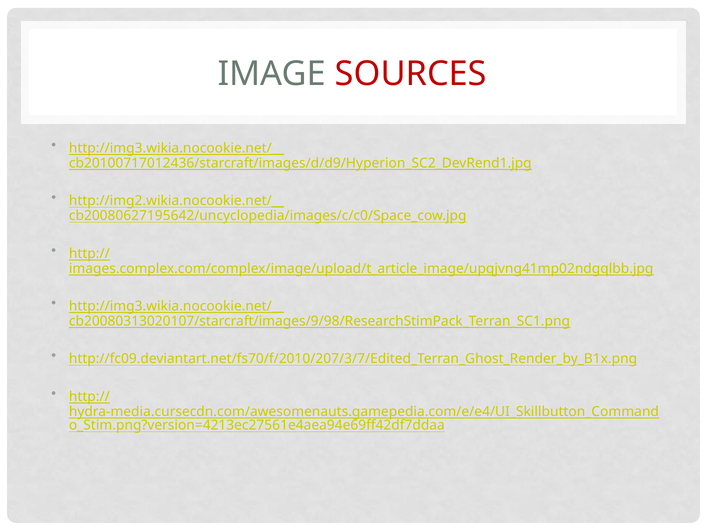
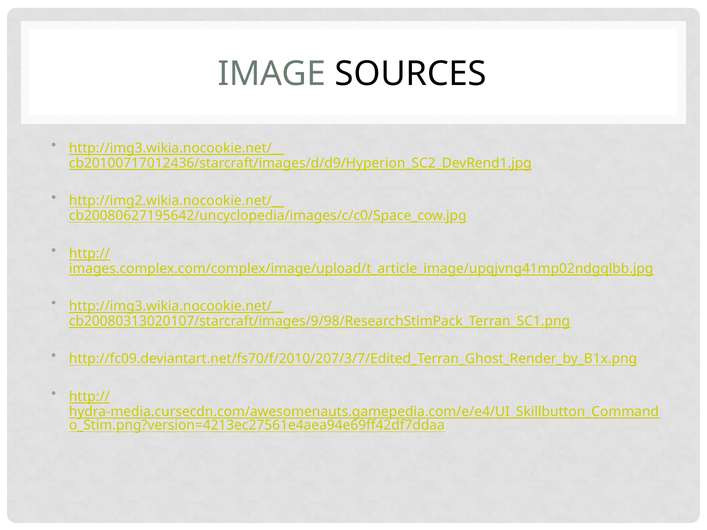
SOURCES colour: red -> black
